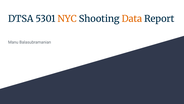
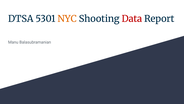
Data colour: orange -> red
